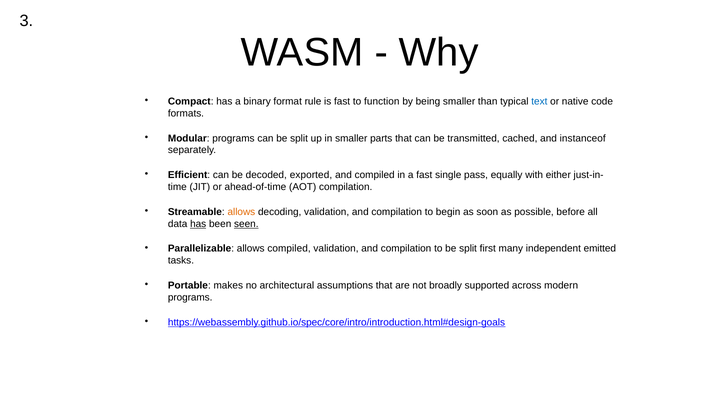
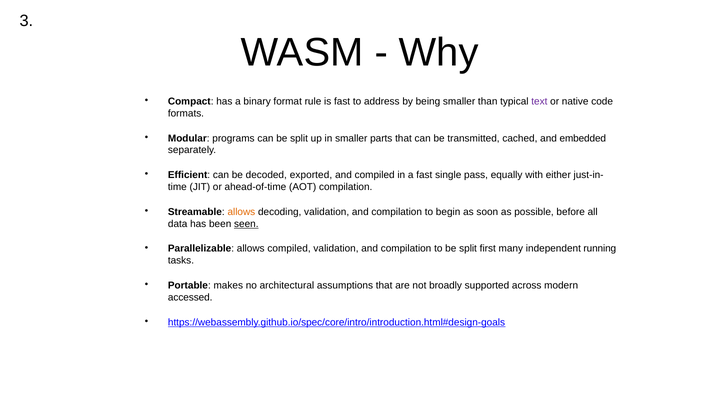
function: function -> address
text colour: blue -> purple
instanceof: instanceof -> embedded
has at (198, 224) underline: present -> none
emitted: emitted -> running
programs at (190, 297): programs -> accessed
